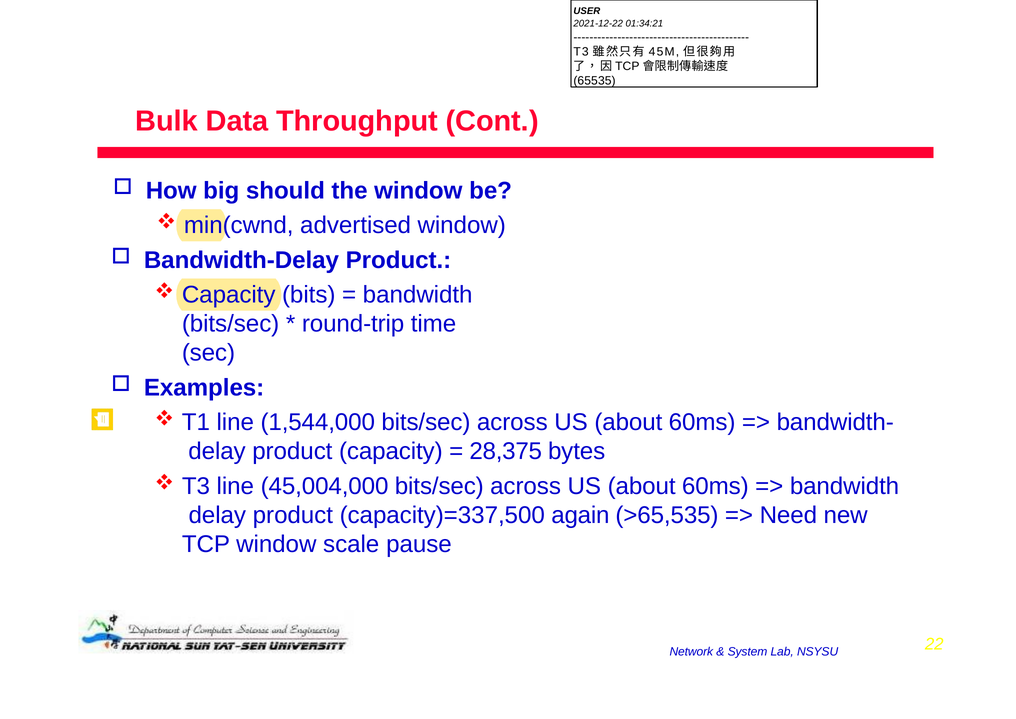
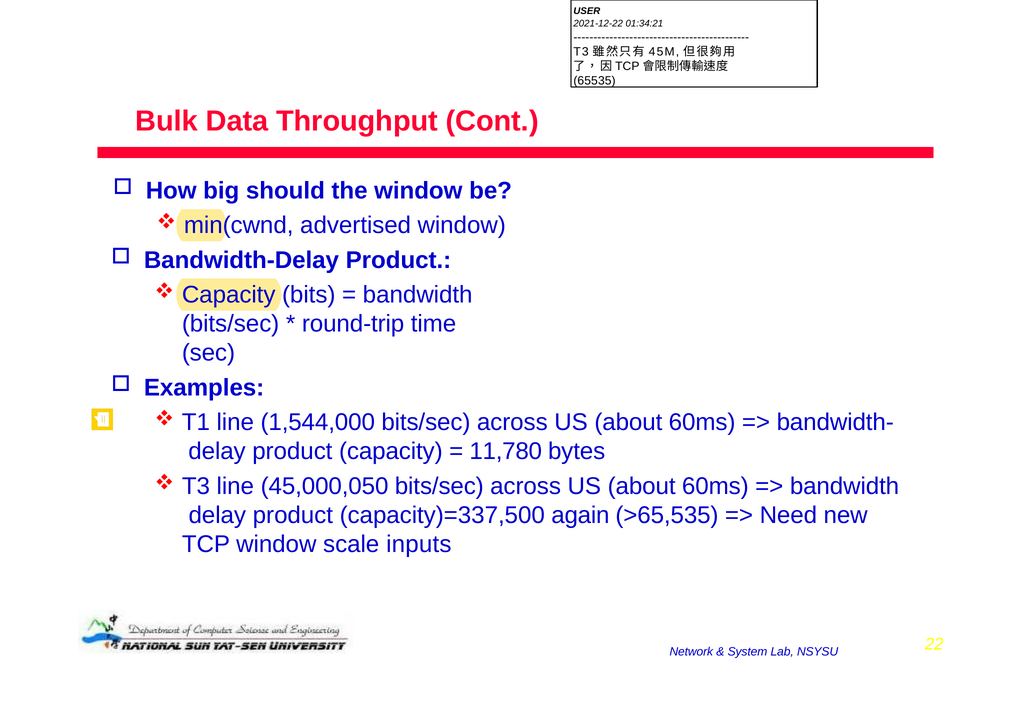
28,375: 28,375 -> 11,780
45,004,000: 45,004,000 -> 45,000,050
pause: pause -> inputs
